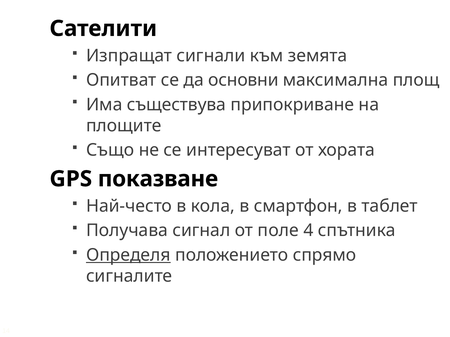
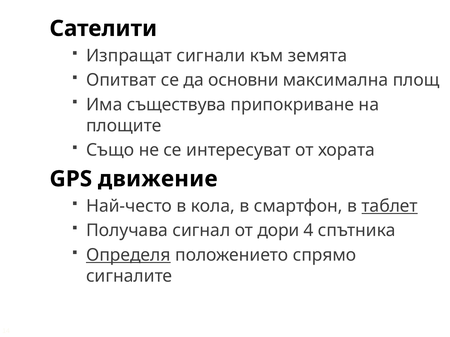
показване: показване -> движение
таблет underline: none -> present
поле: поле -> дори
